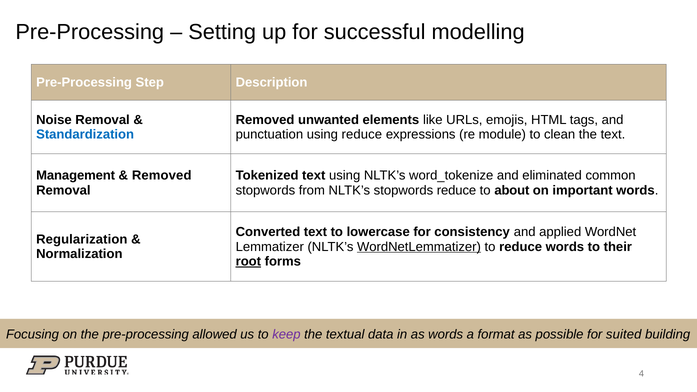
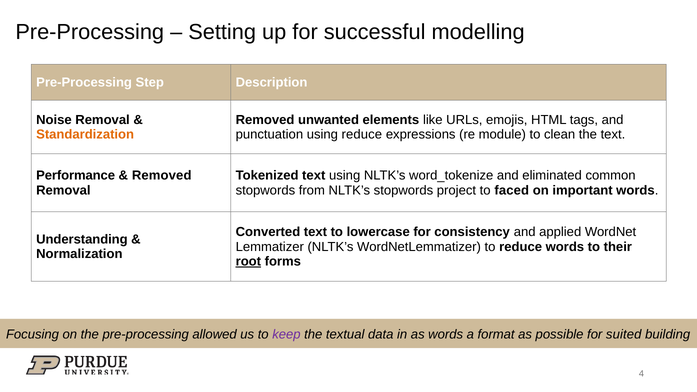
Standardization colour: blue -> orange
Management: Management -> Performance
stopwords reduce: reduce -> project
about: about -> faced
Regularization: Regularization -> Understanding
WordNetLemmatizer underline: present -> none
